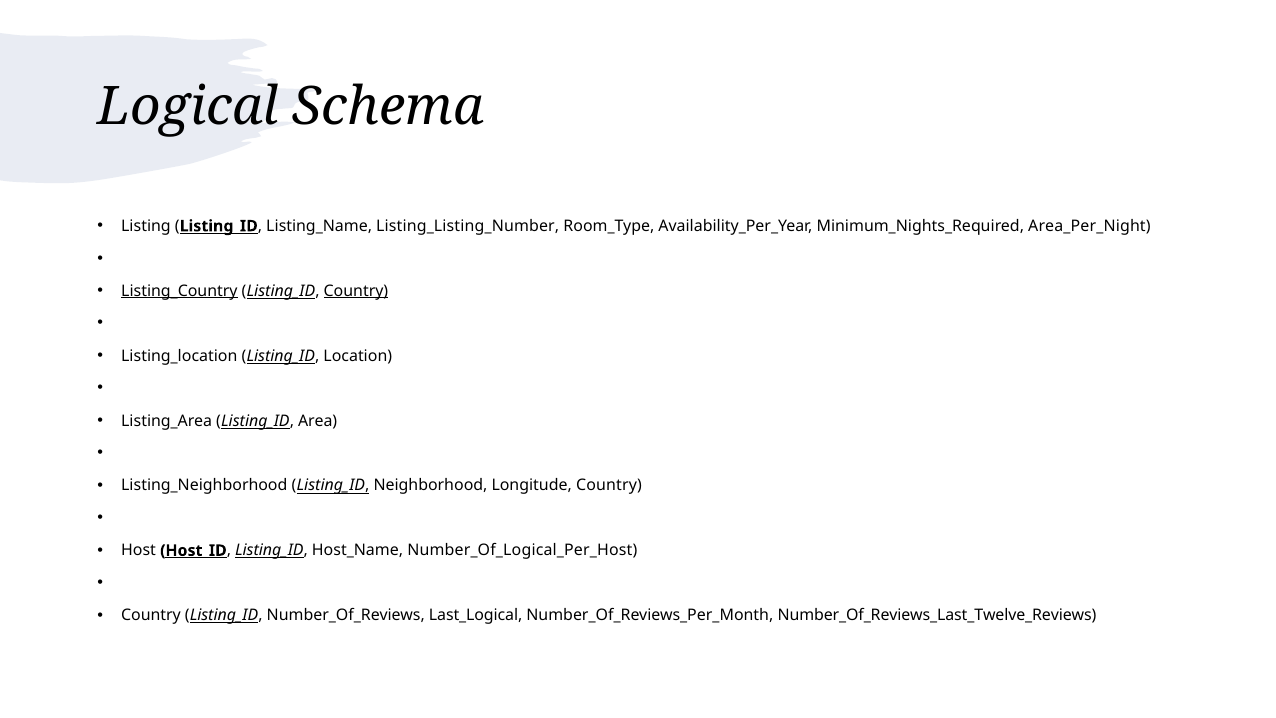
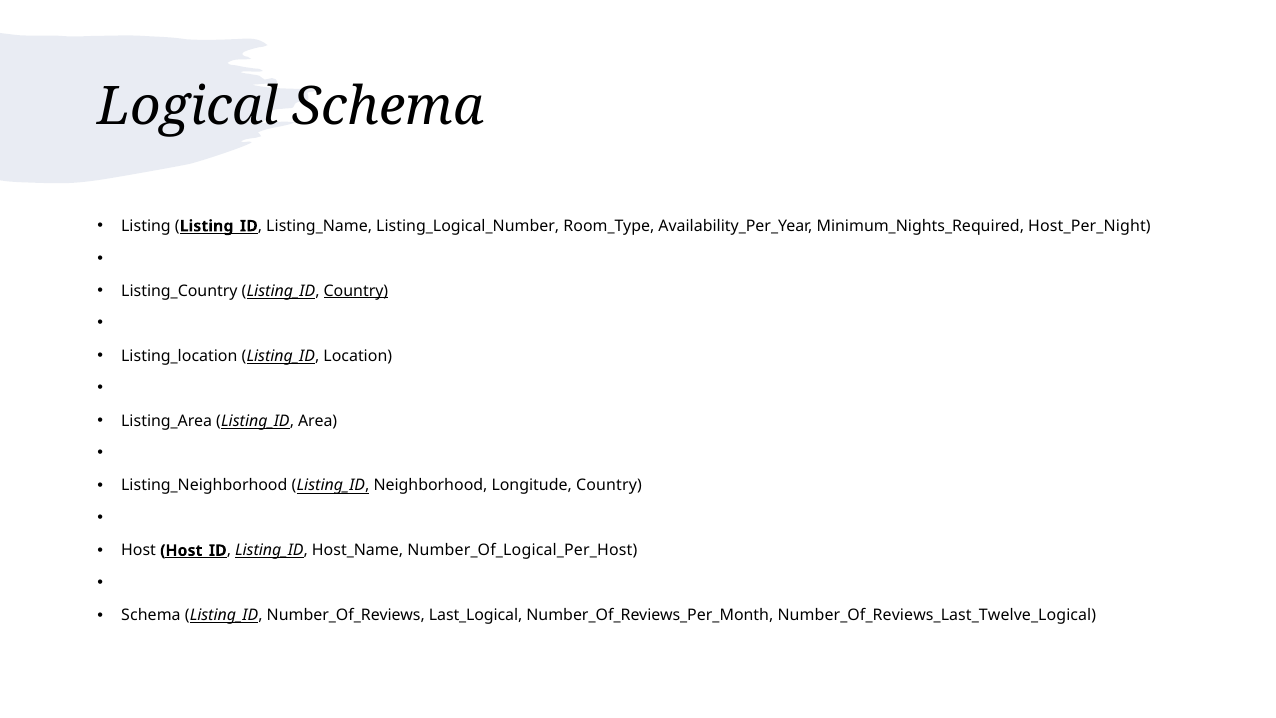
Listing_Listing_Number: Listing_Listing_Number -> Listing_Logical_Number
Area_Per_Night: Area_Per_Night -> Host_Per_Night
Listing_Country underline: present -> none
Country at (151, 615): Country -> Schema
Number_Of_Reviews_Last_Twelve_Reviews: Number_Of_Reviews_Last_Twelve_Reviews -> Number_Of_Reviews_Last_Twelve_Logical
